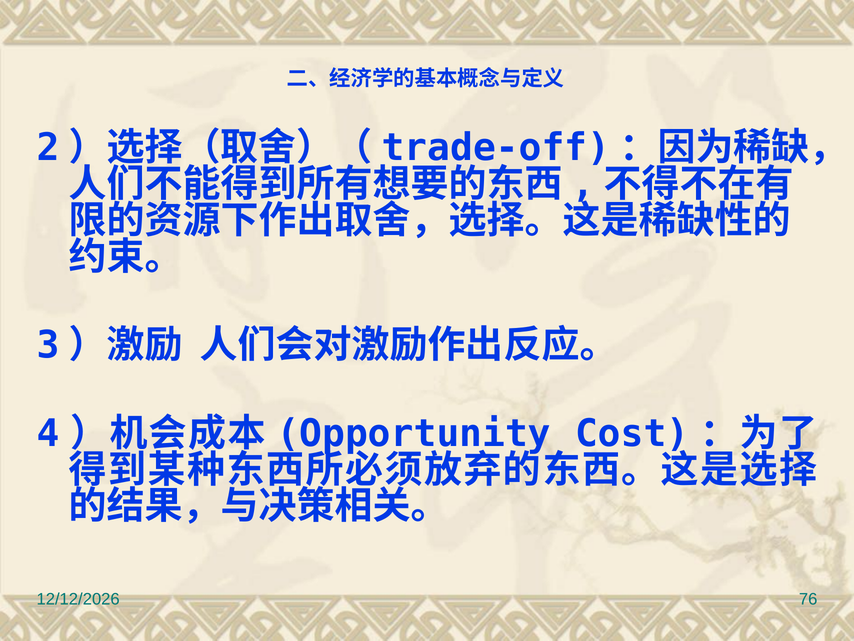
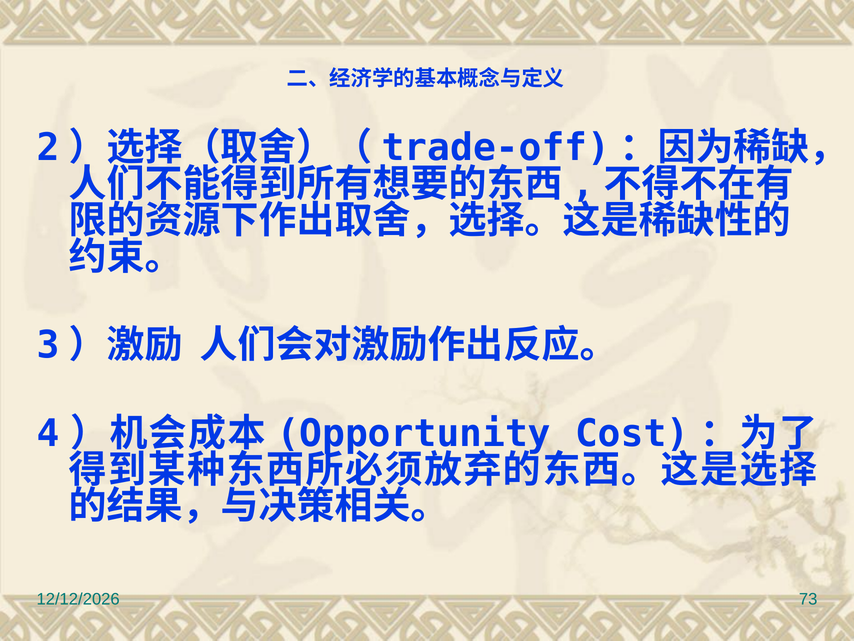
76: 76 -> 73
